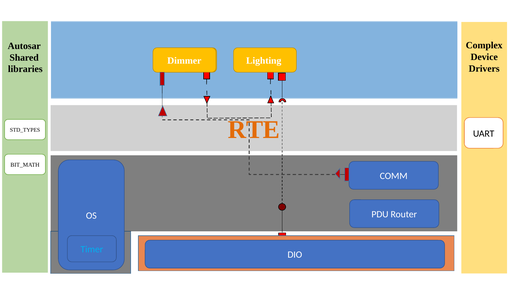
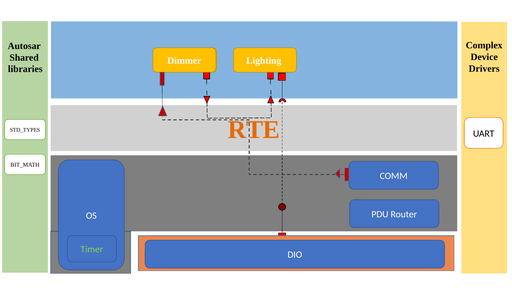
Timer colour: light blue -> light green
